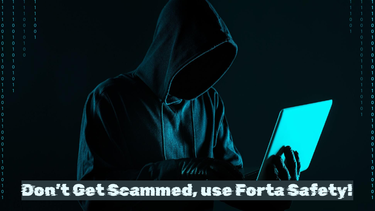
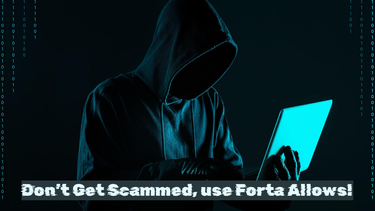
Safety: Safety -> Allows
